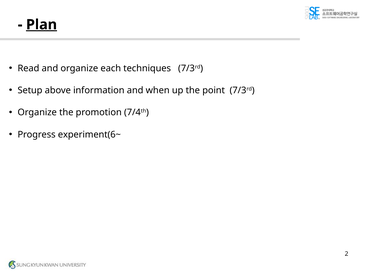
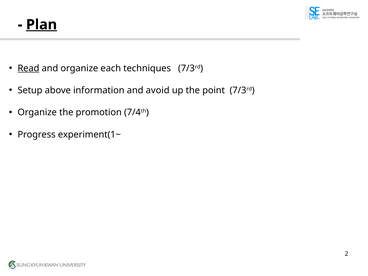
Read underline: none -> present
when: when -> avoid
experiment(6~: experiment(6~ -> experiment(1~
